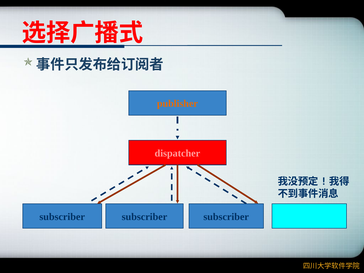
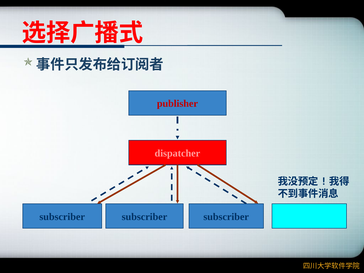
publisher colour: orange -> red
